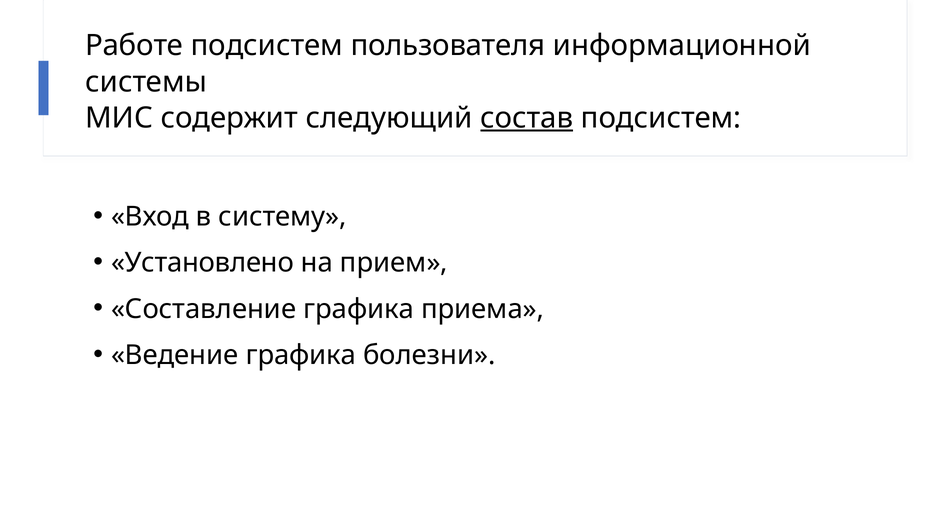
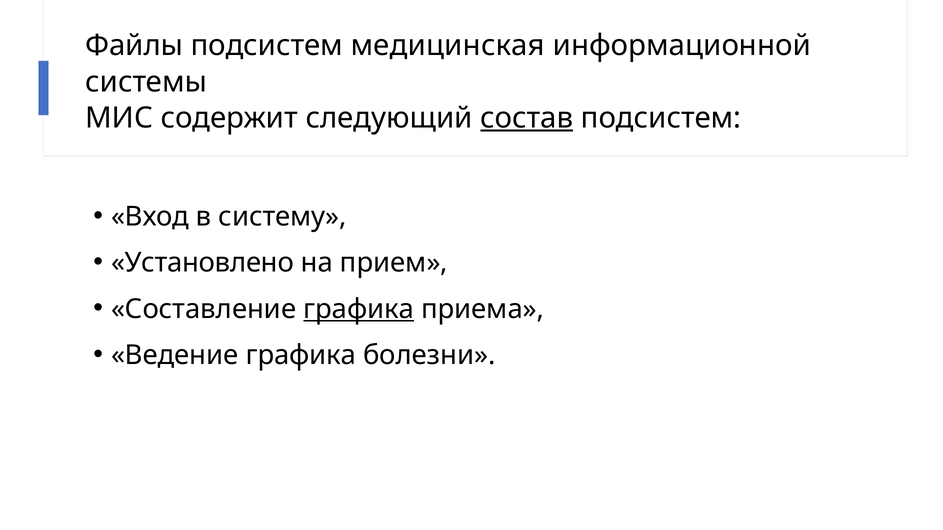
Работе: Работе -> Файлы
пользователя: пользователя -> медицинская
графика at (359, 309) underline: none -> present
